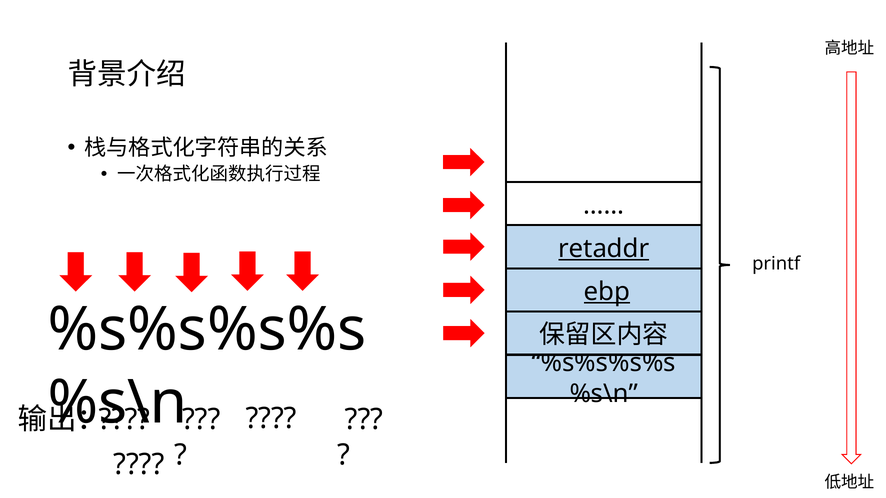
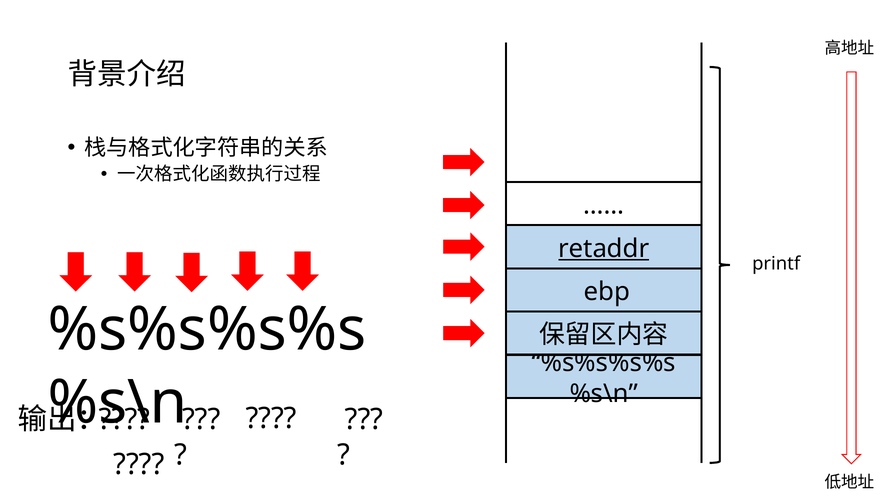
ebp underline: present -> none
